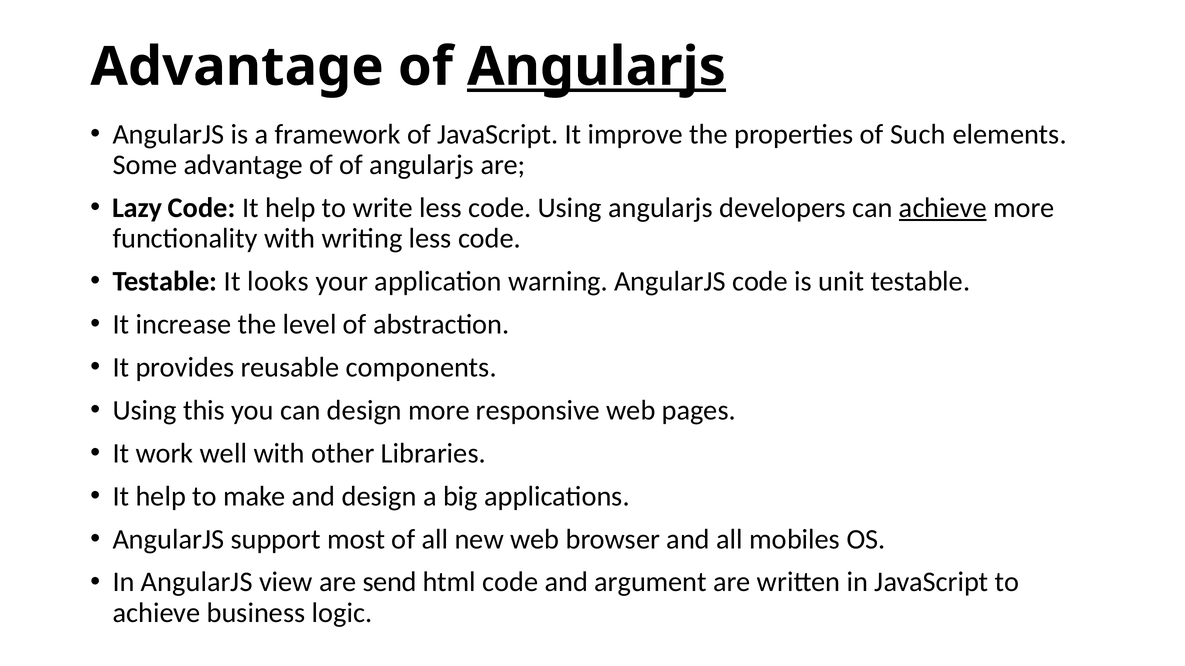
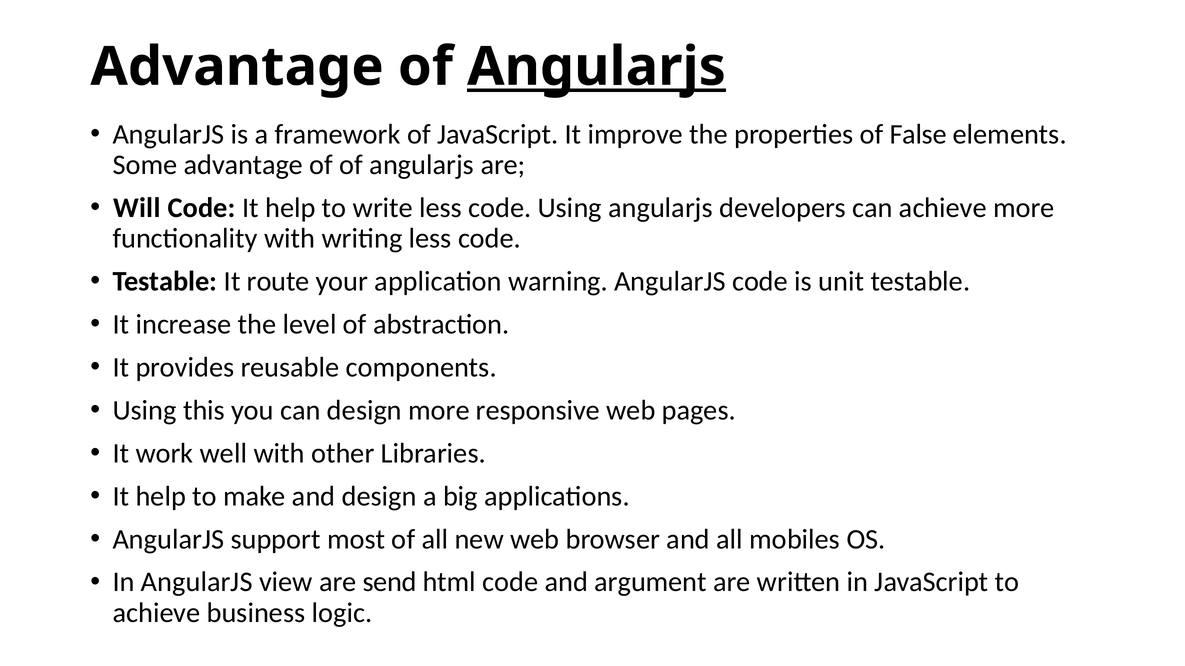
Such: Such -> False
Lazy: Lazy -> Will
achieve at (943, 208) underline: present -> none
looks: looks -> route
